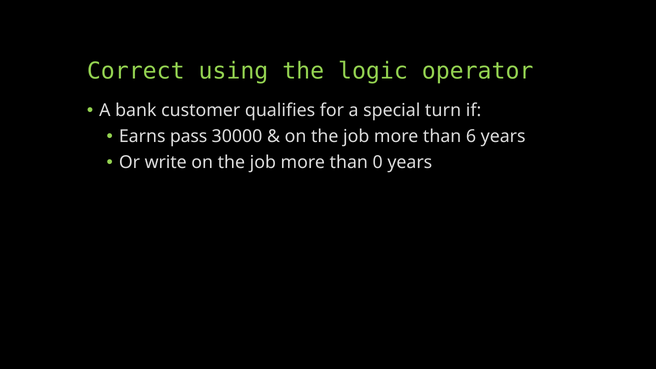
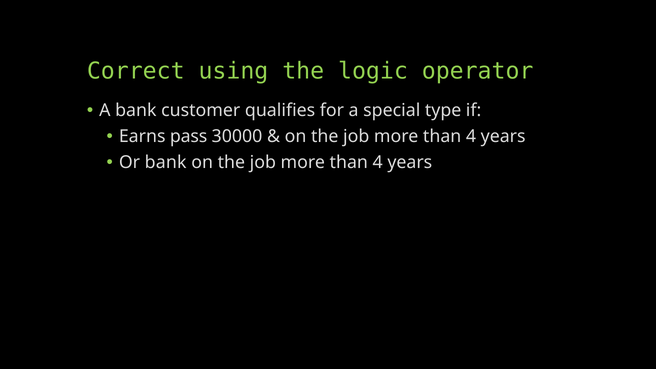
turn: turn -> type
6 at (471, 136): 6 -> 4
Or write: write -> bank
0 at (378, 162): 0 -> 4
